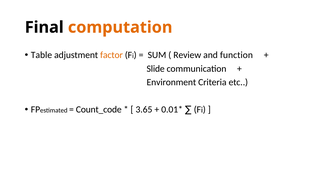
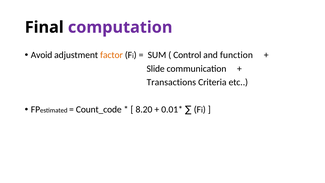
computation colour: orange -> purple
Table: Table -> Avoid
Review: Review -> Control
Environment: Environment -> Transactions
3.65: 3.65 -> 8.20
